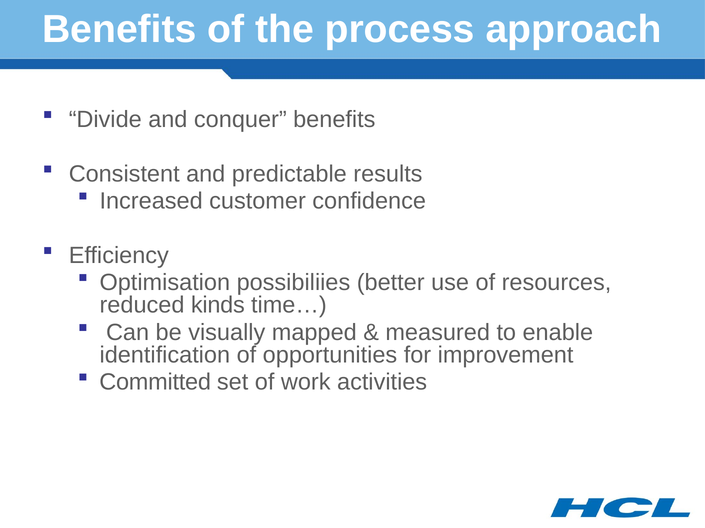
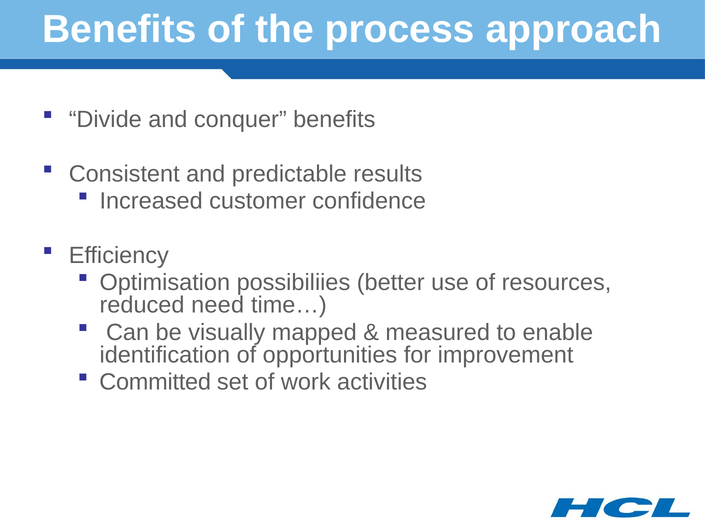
kinds: kinds -> need
